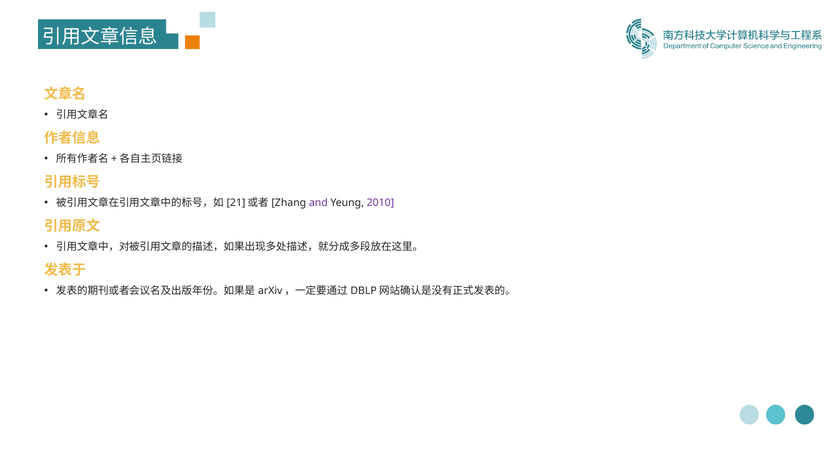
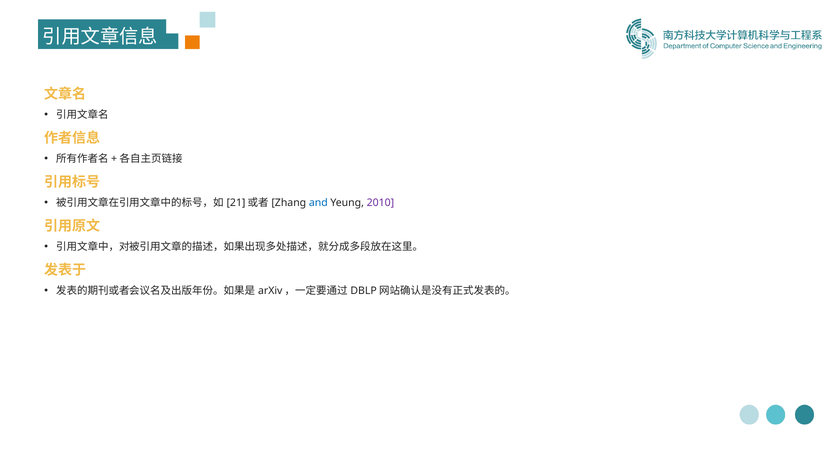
and colour: purple -> blue
